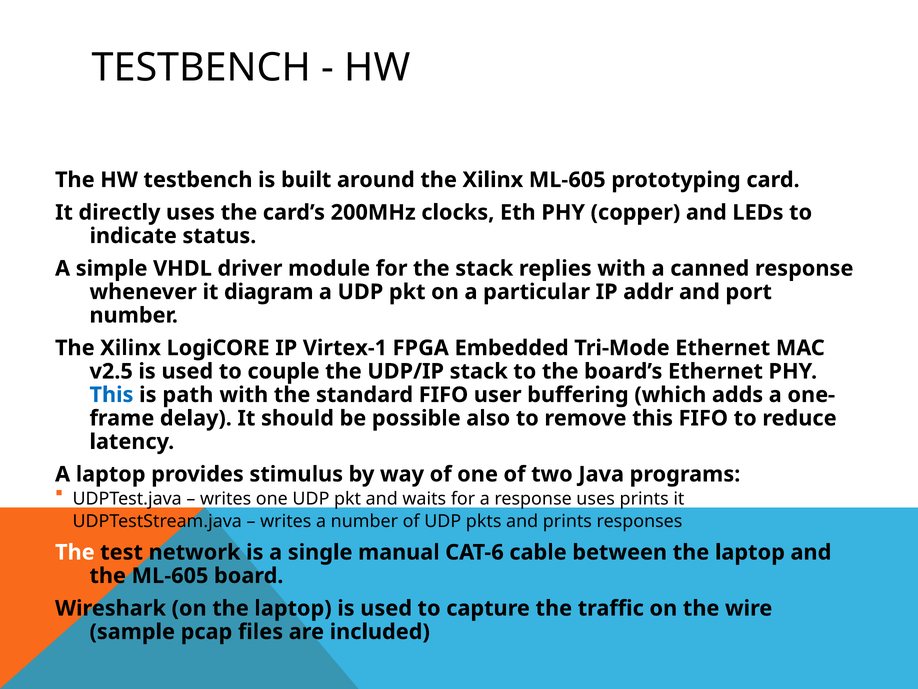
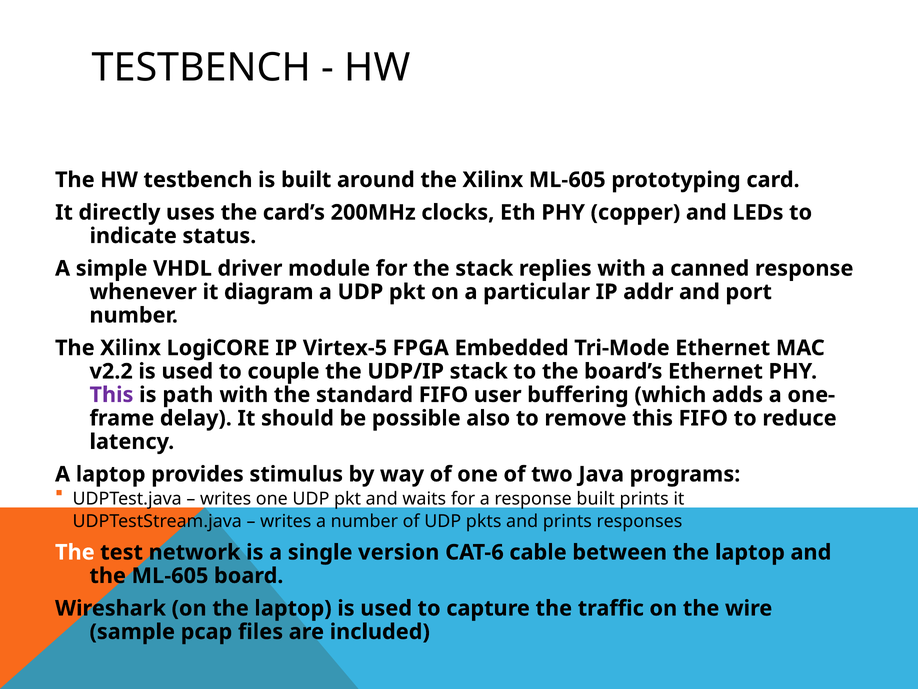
Virtex-1: Virtex-1 -> Virtex-5
v2.5: v2.5 -> v2.2
This at (111, 395) colour: blue -> purple
response uses: uses -> built
manual: manual -> version
